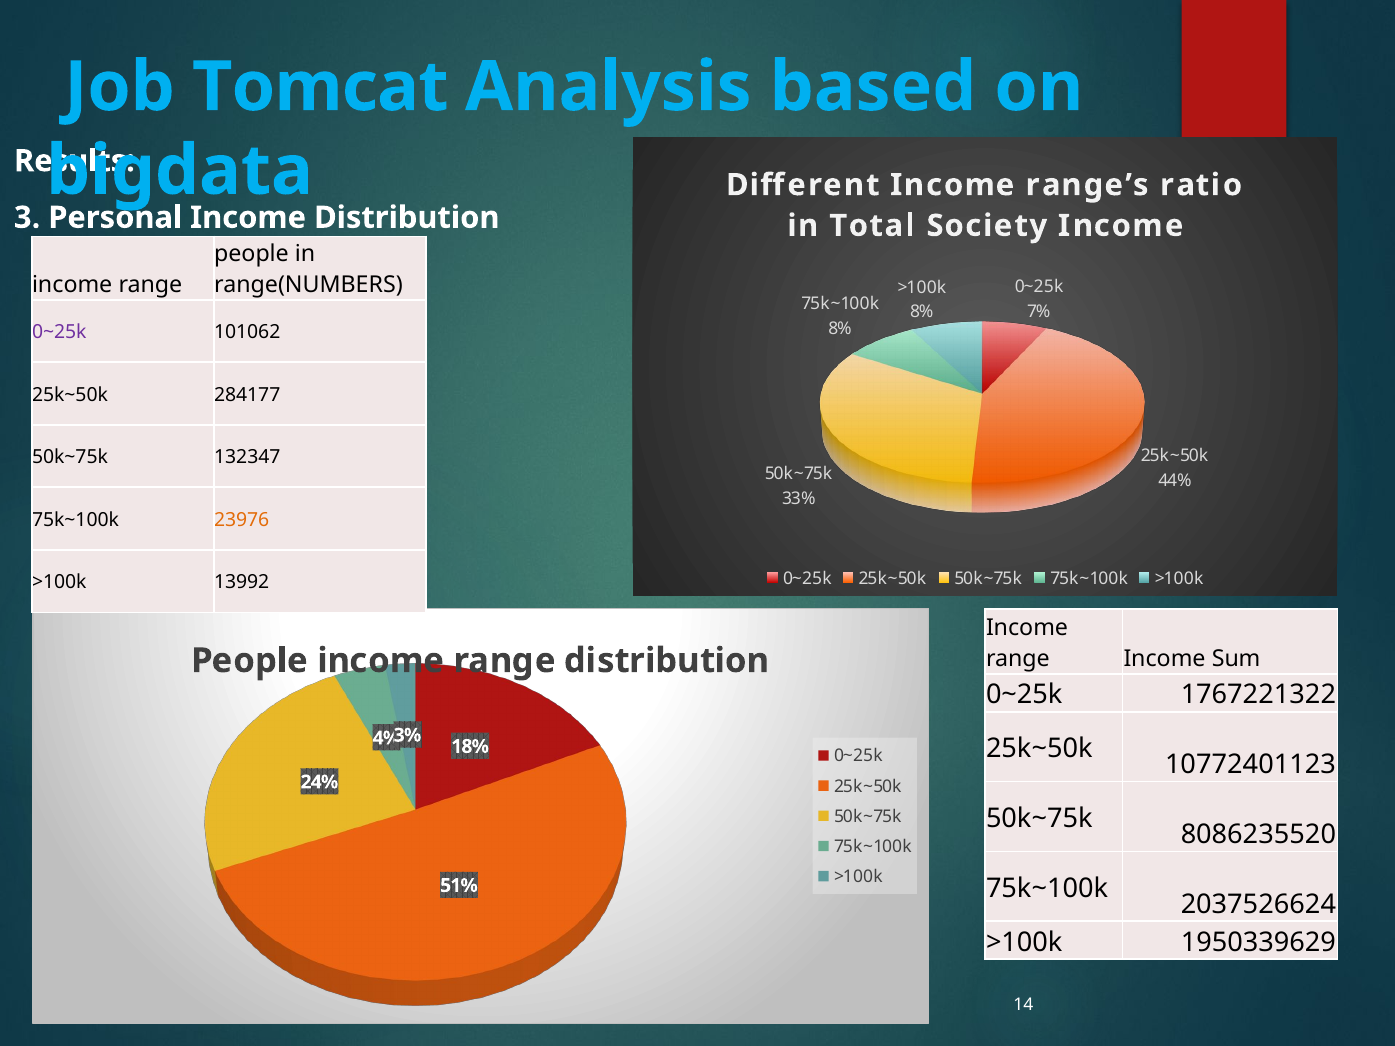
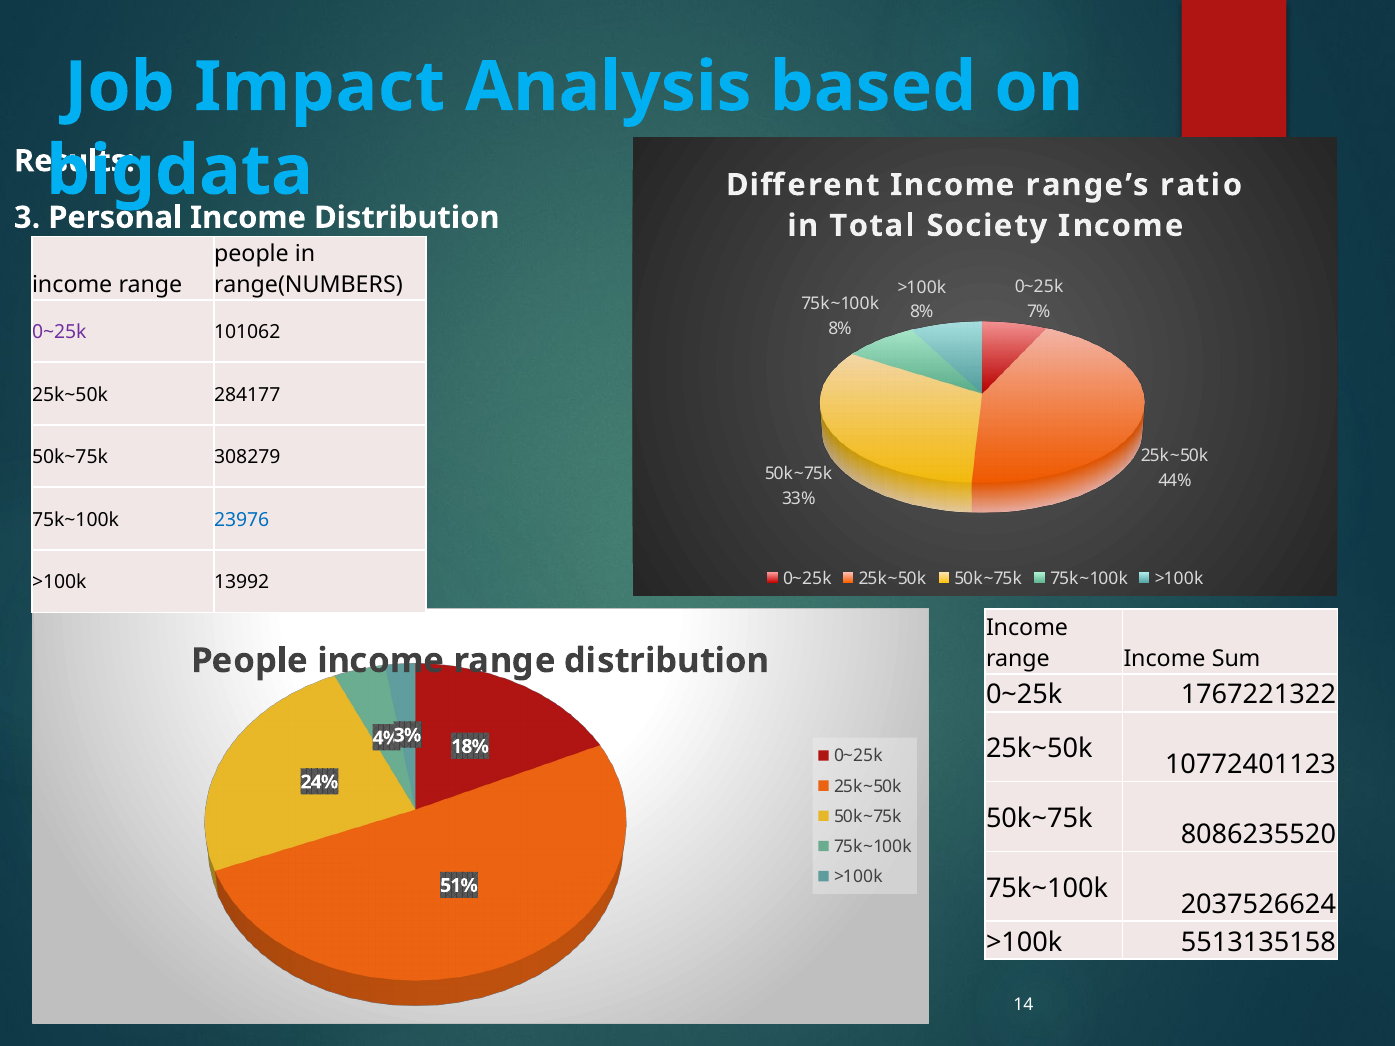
Tomcat: Tomcat -> Impact
132347: 132347 -> 308279
23976 colour: orange -> blue
1950339629: 1950339629 -> 5513135158
